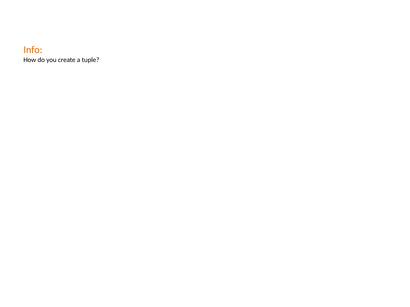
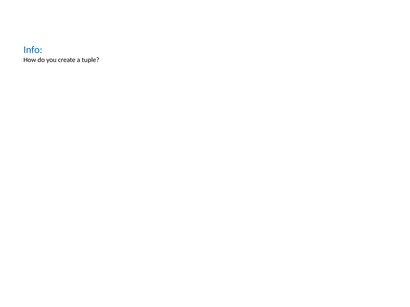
Info colour: orange -> blue
